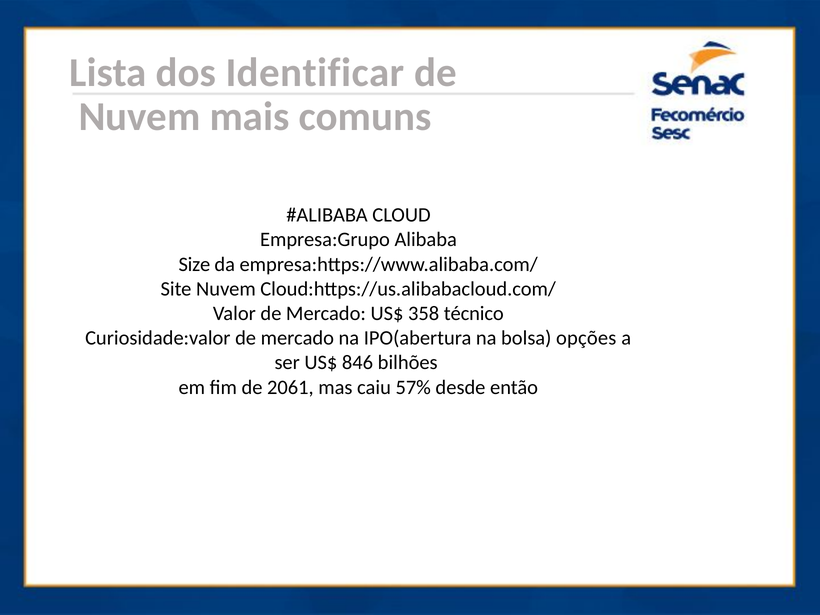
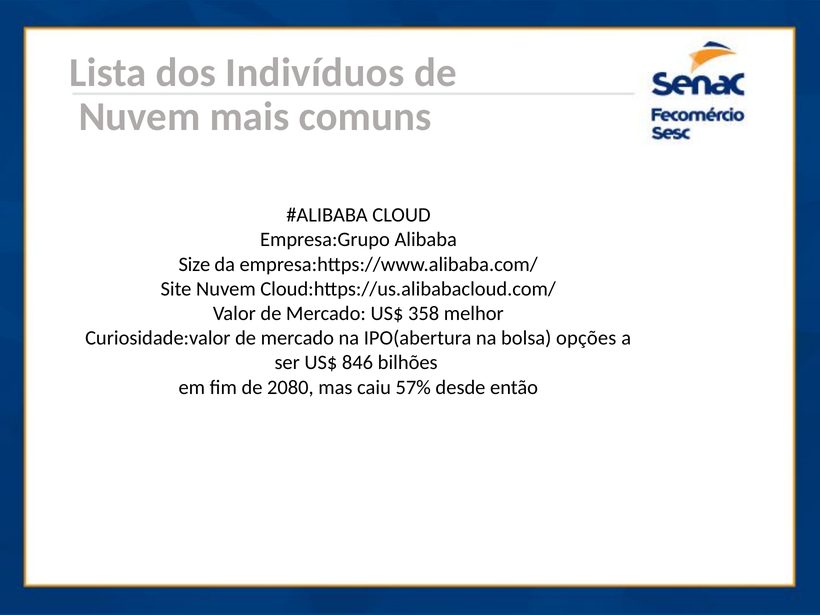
Identificar: Identificar -> Indivíduos
técnico: técnico -> melhor
2061: 2061 -> 2080
